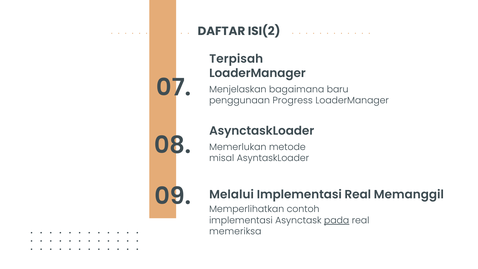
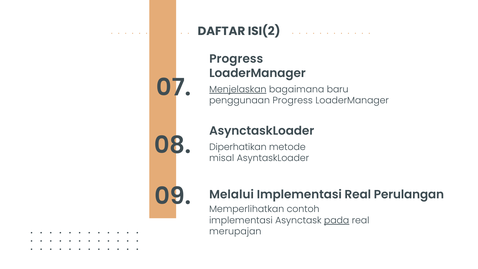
Terpisah at (236, 59): Terpisah -> Progress
Menjelaskan underline: none -> present
Memerlukan: Memerlukan -> Diperhatikan
Memanggil: Memanggil -> Perulangan
memeriksa: memeriksa -> merupajan
